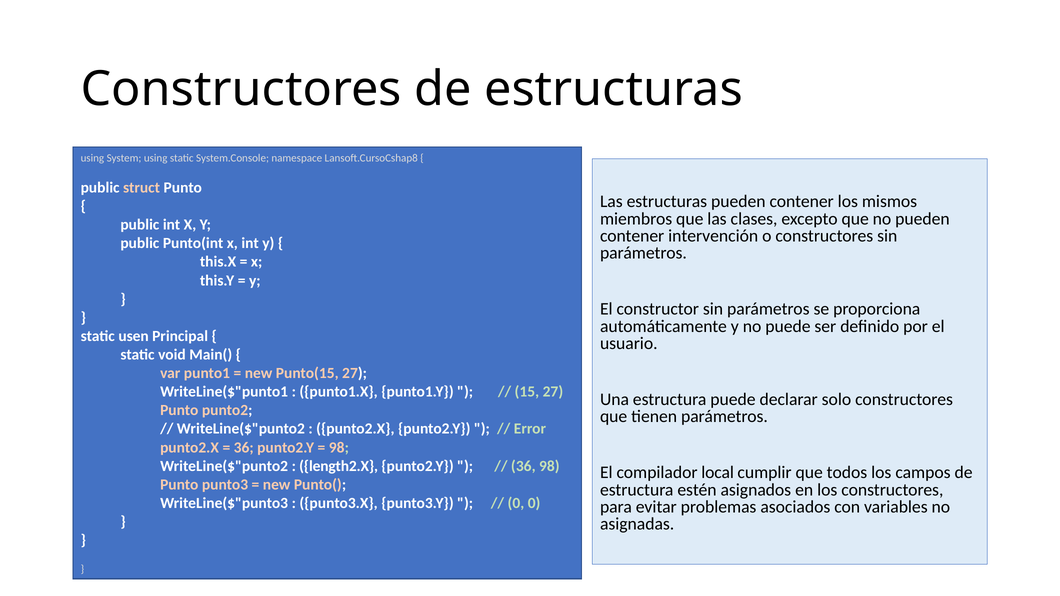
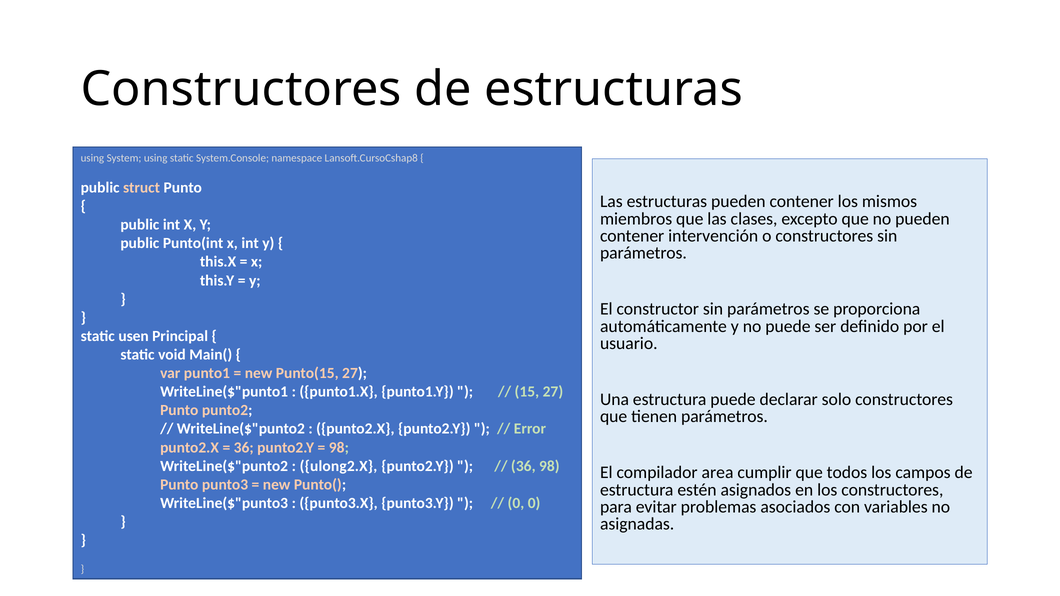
length2.X: length2.X -> ulong2.X
local: local -> area
